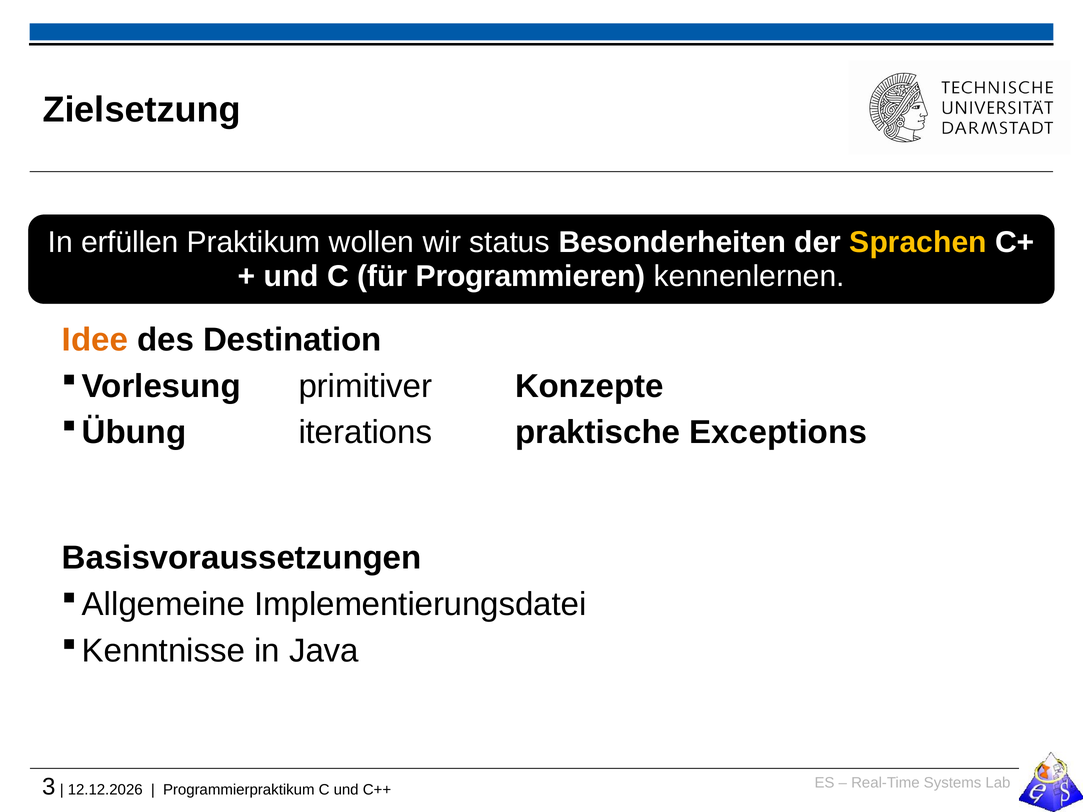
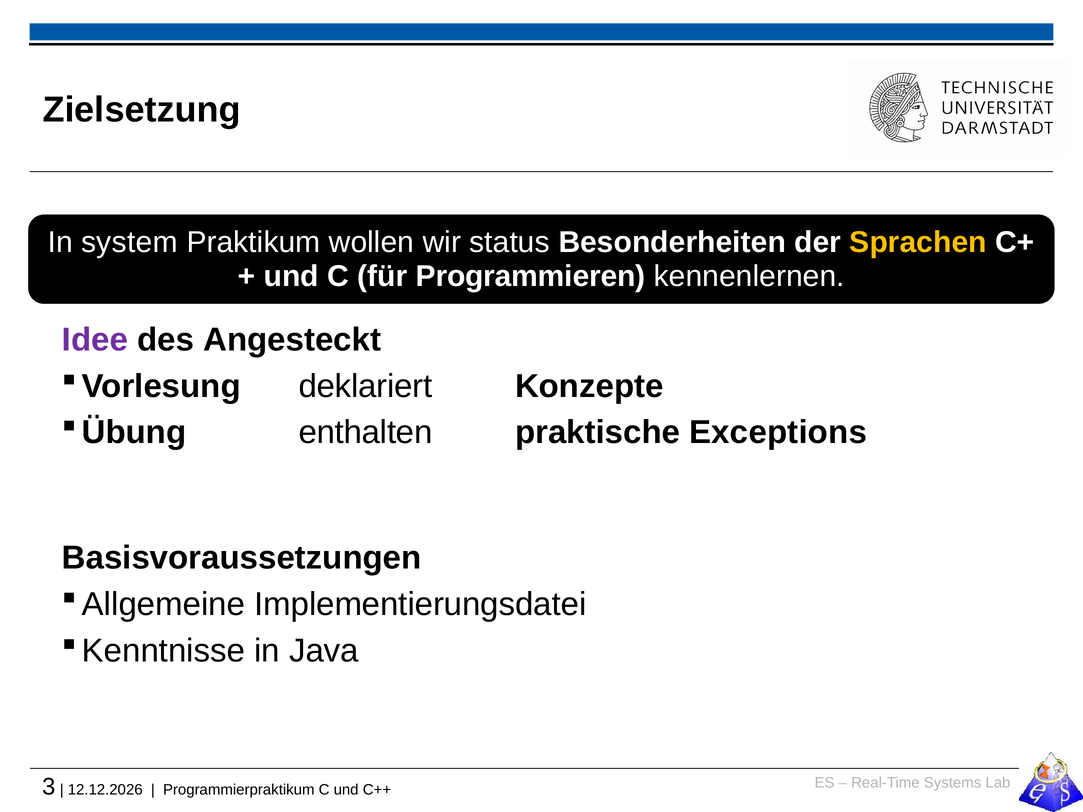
erfüllen: erfüllen -> system
Idee colour: orange -> purple
Destination: Destination -> Angesteckt
primitiver: primitiver -> deklariert
iterations: iterations -> enthalten
